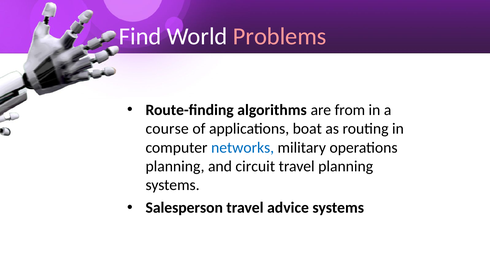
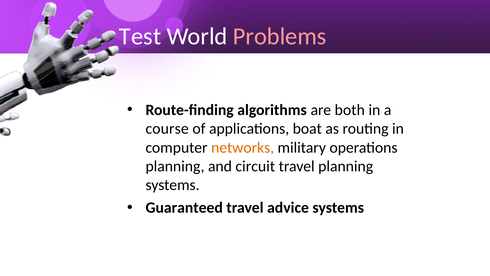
Find: Find -> Test
from: from -> both
networks colour: blue -> orange
Salesperson: Salesperson -> Guaranteed
